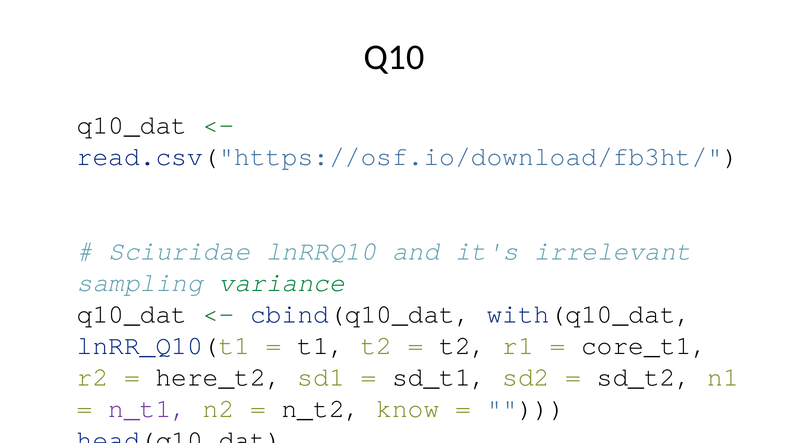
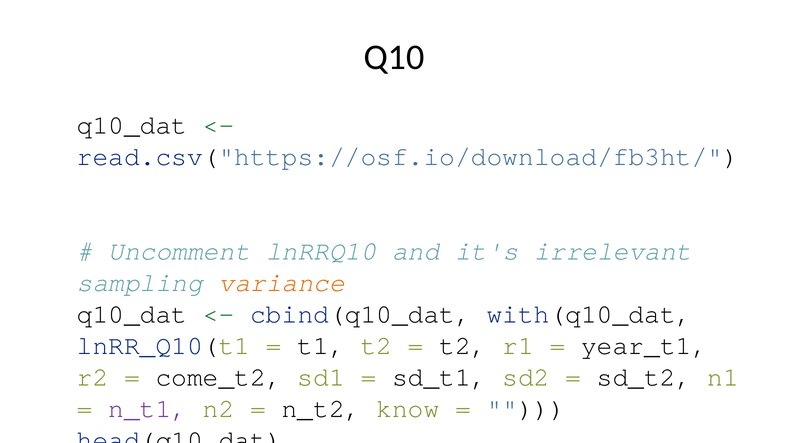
Sciuridae: Sciuridae -> Uncomment
variance colour: green -> orange
core_t1: core_t1 -> year_t1
here_t2: here_t2 -> come_t2
